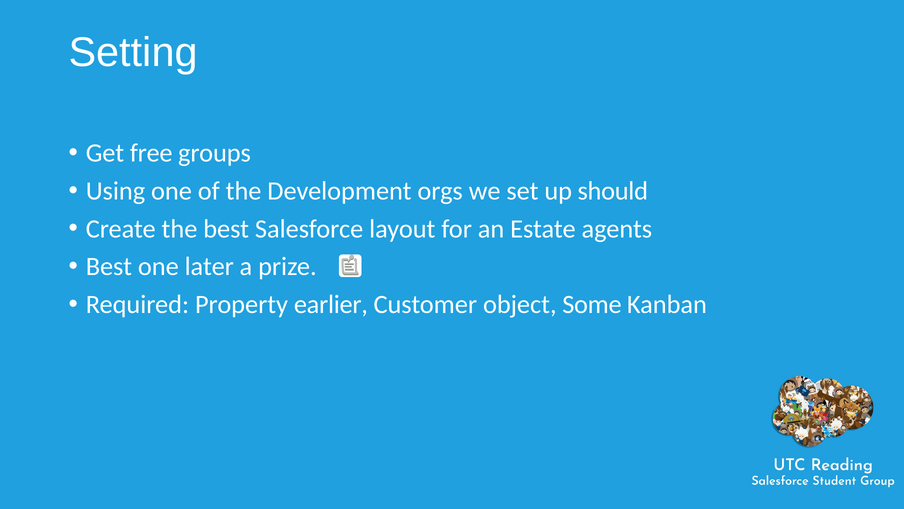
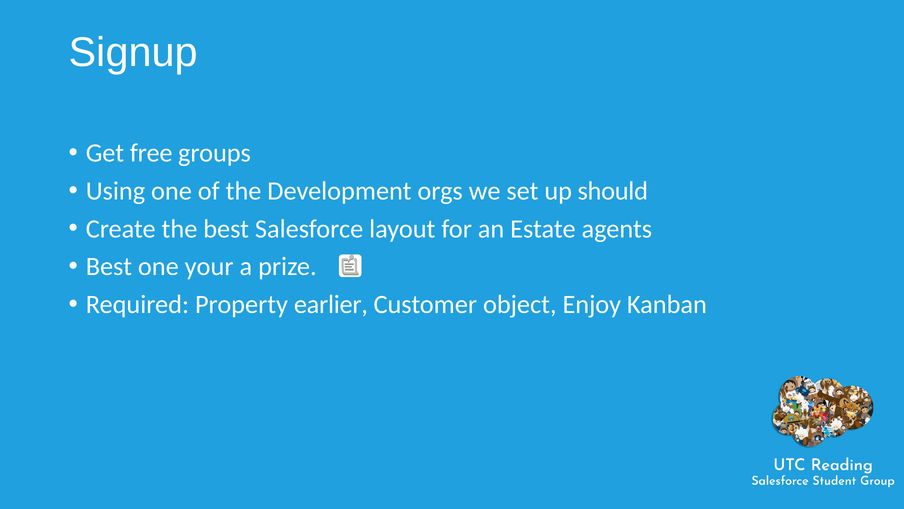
Setting: Setting -> Signup
later: later -> your
Some: Some -> Enjoy
